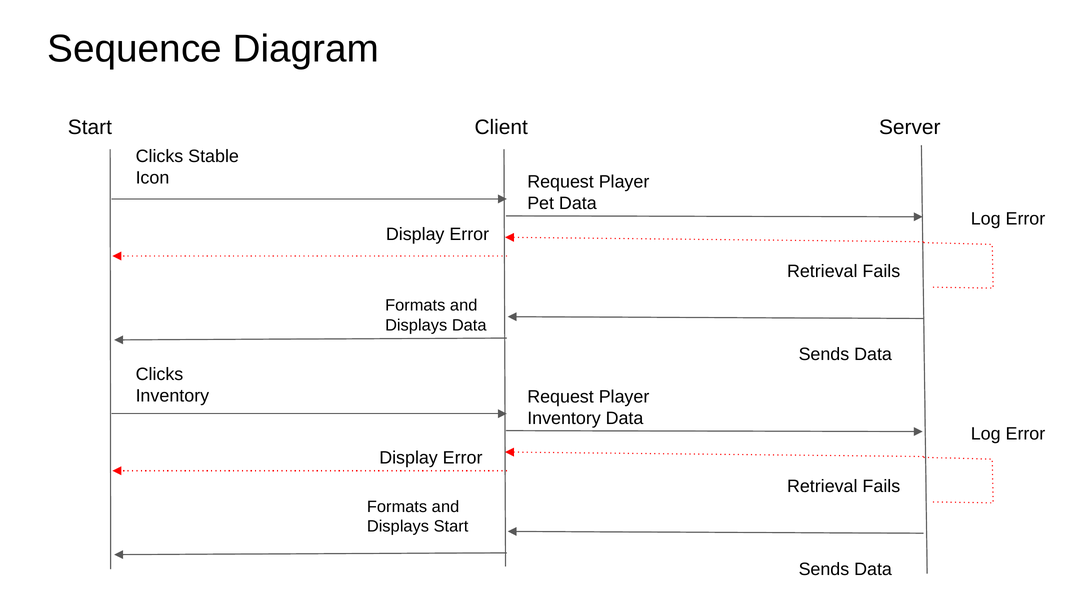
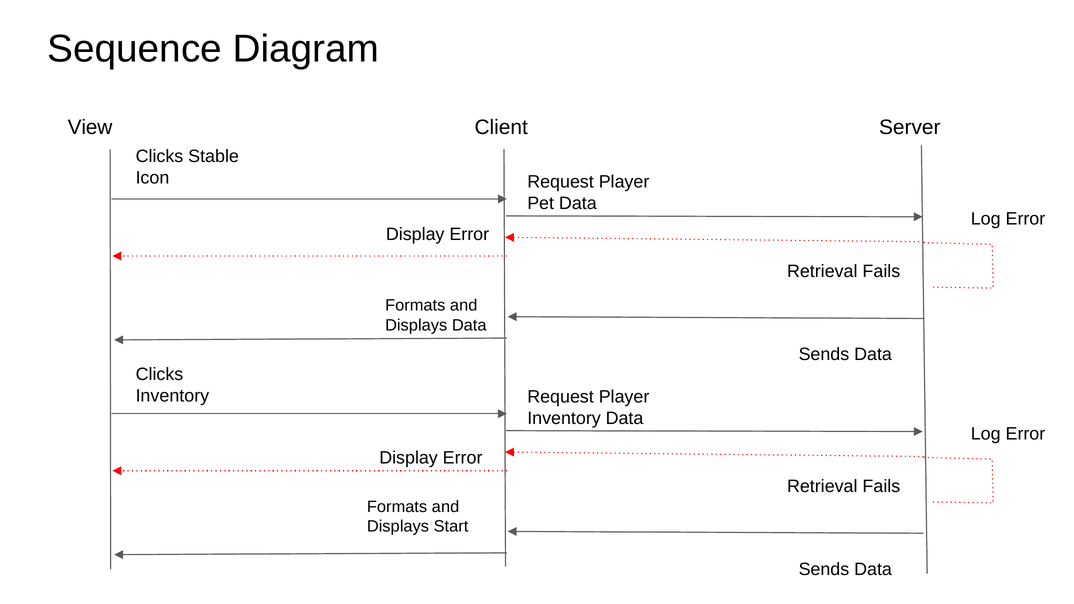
Start at (90, 127): Start -> View
